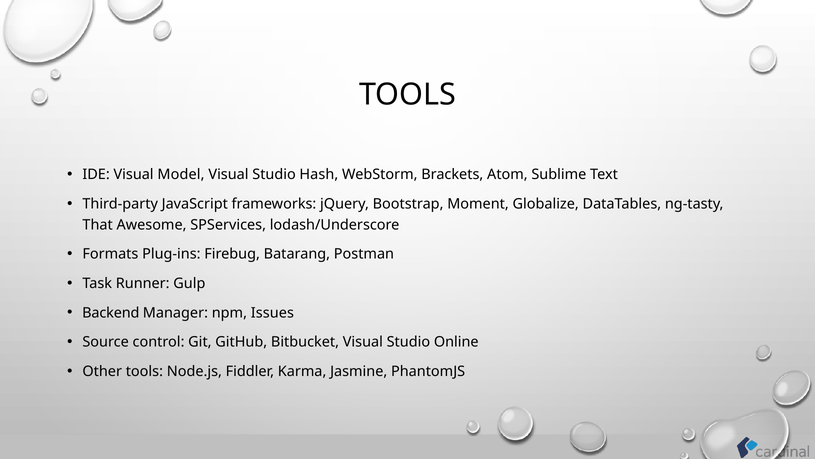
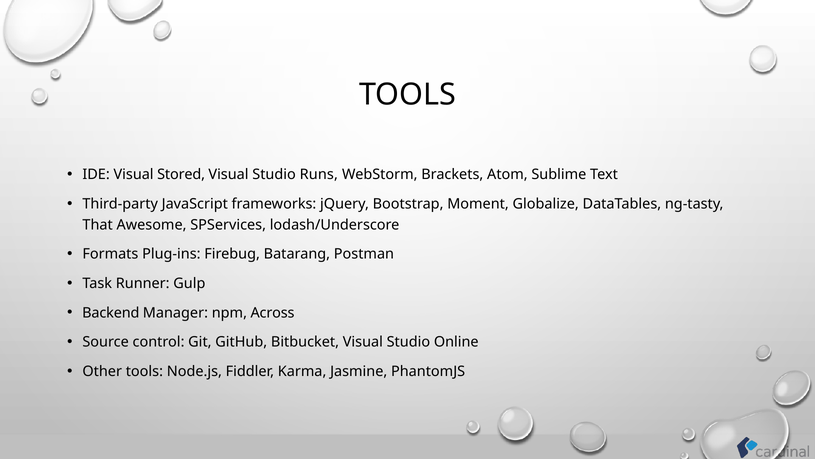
Model: Model -> Stored
Hash: Hash -> Runs
Issues: Issues -> Across
